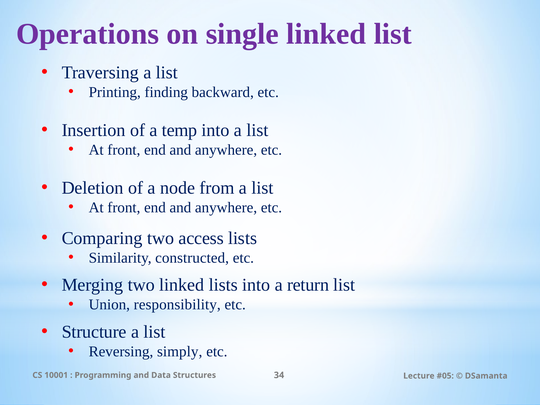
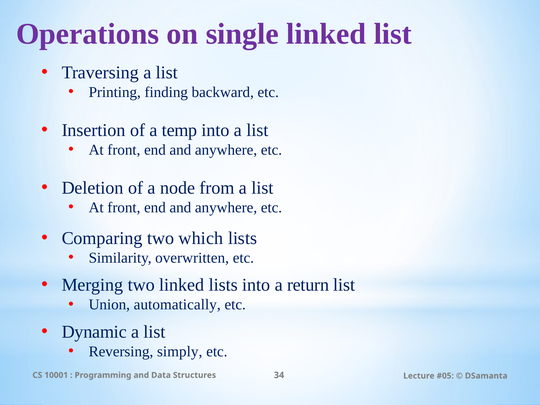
access: access -> which
constructed: constructed -> overwritten
responsibility: responsibility -> automatically
Structure: Structure -> Dynamic
